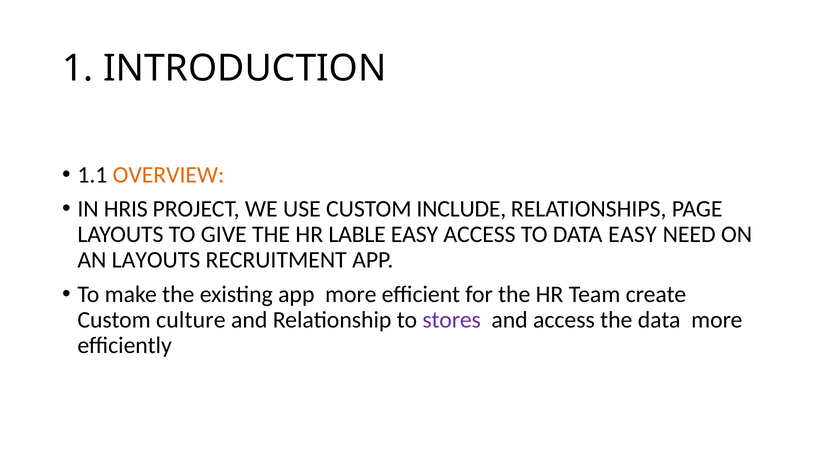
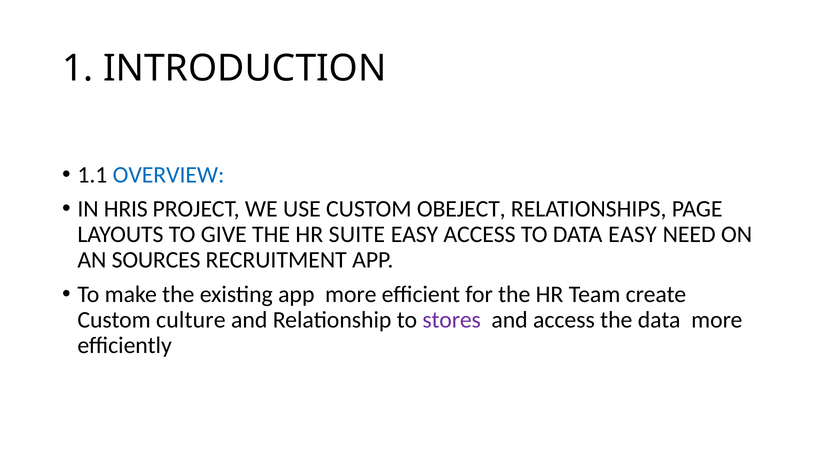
OVERVIEW colour: orange -> blue
INCLUDE: INCLUDE -> OBEJECT
LABLE: LABLE -> SUITE
AN LAYOUTS: LAYOUTS -> SOURCES
